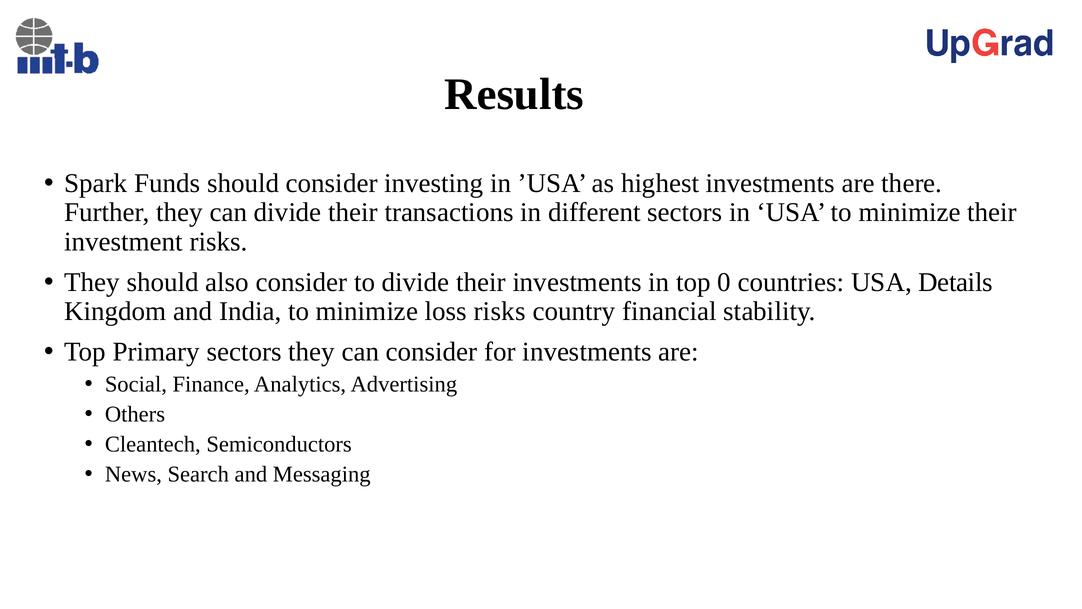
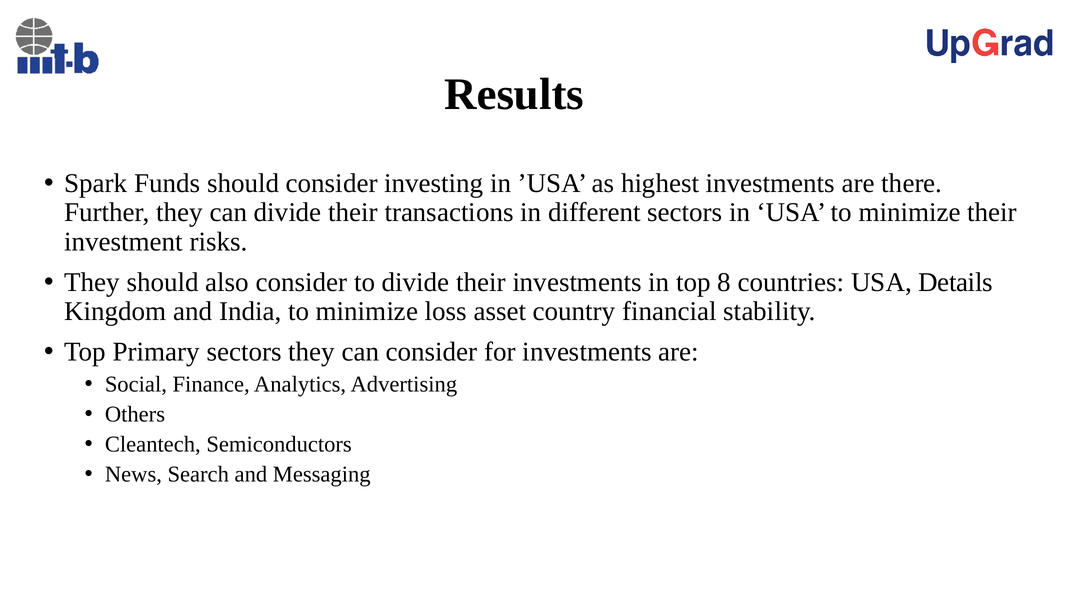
0: 0 -> 8
loss risks: risks -> asset
